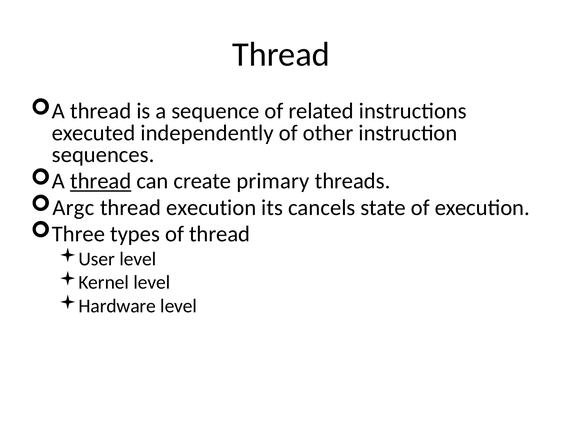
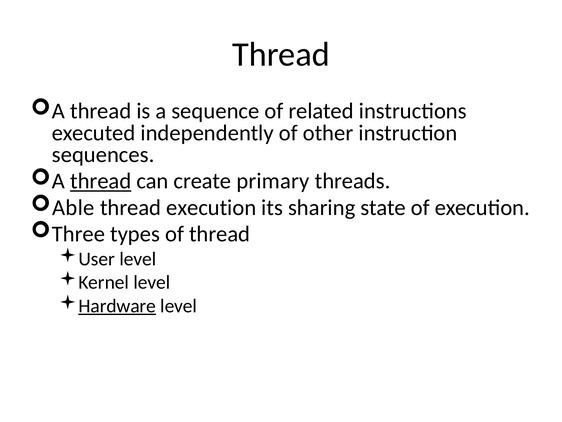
Argc: Argc -> Able
cancels: cancels -> sharing
Hardware underline: none -> present
